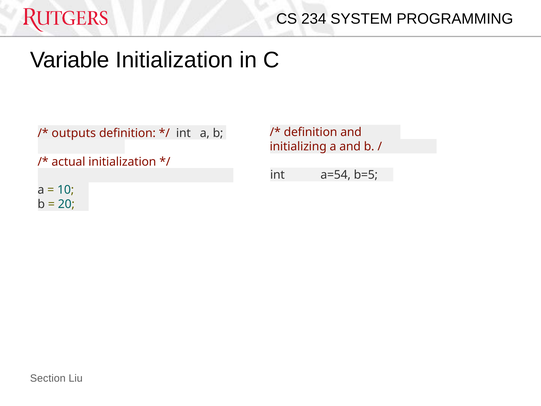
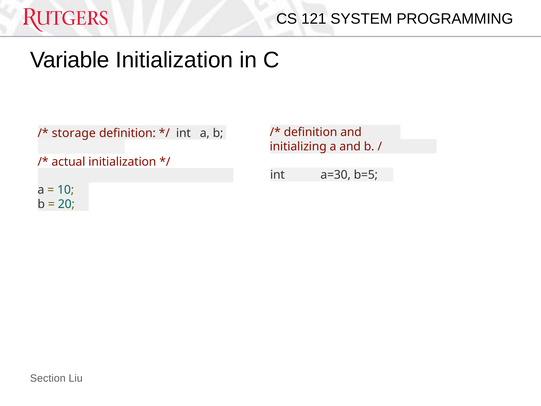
234: 234 -> 121
outputs: outputs -> storage
a=54: a=54 -> a=30
